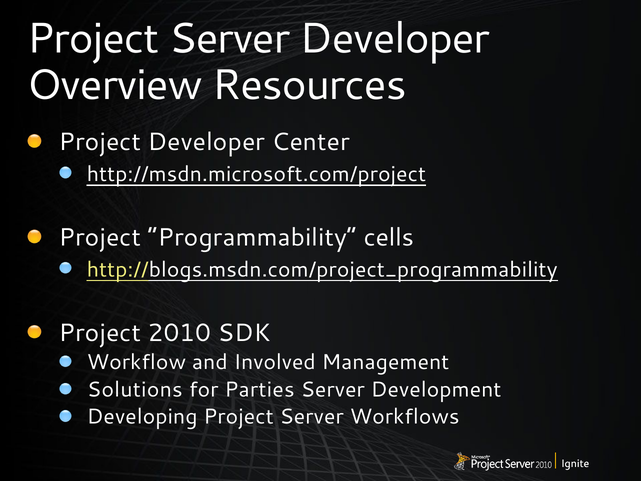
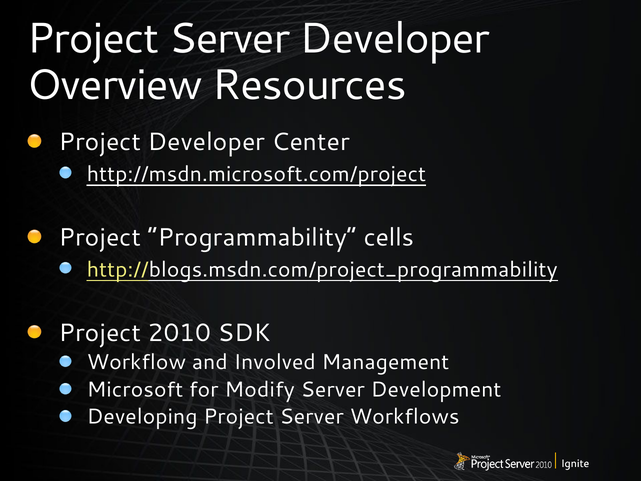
Solutions: Solutions -> Microsoft
Parties: Parties -> Modify
